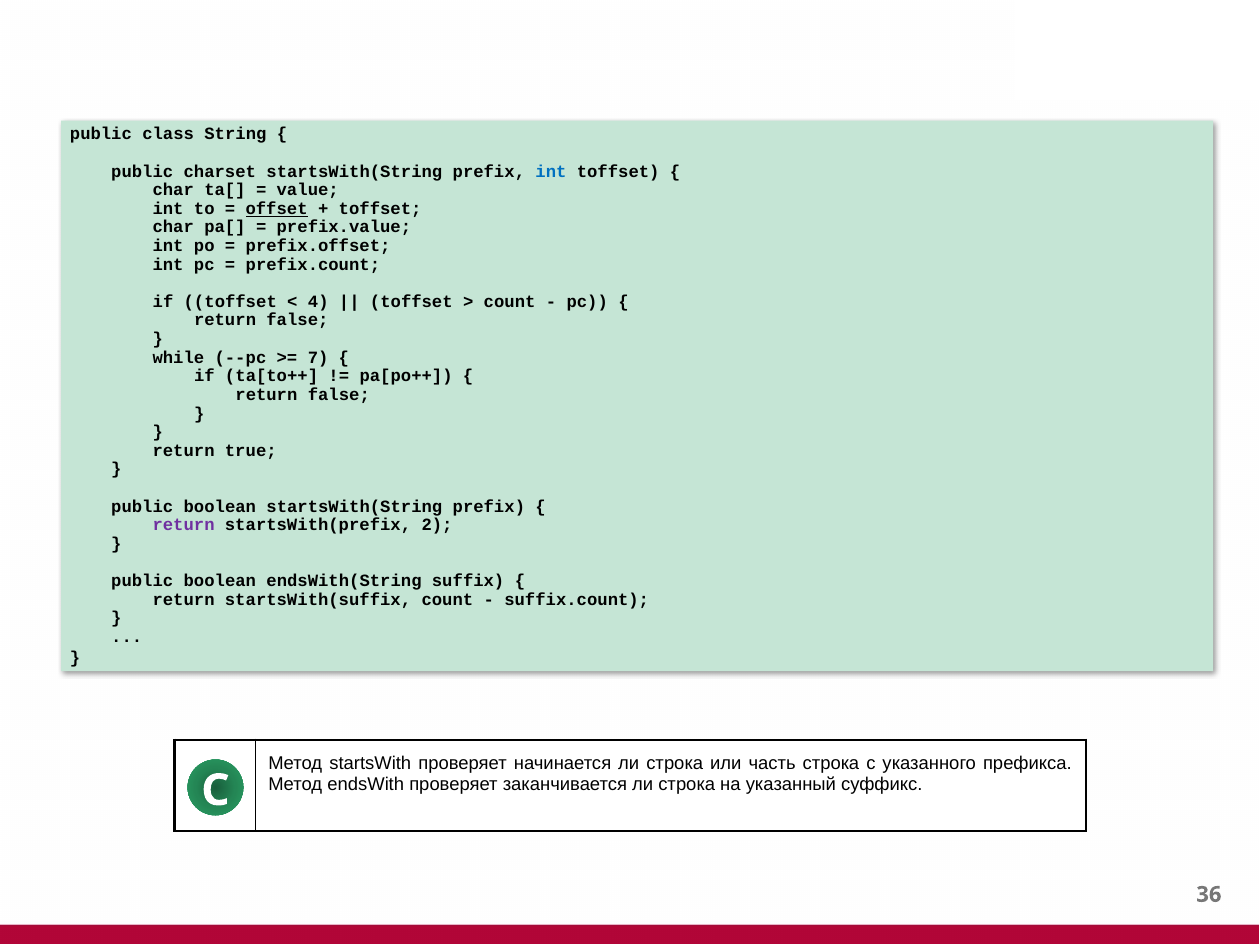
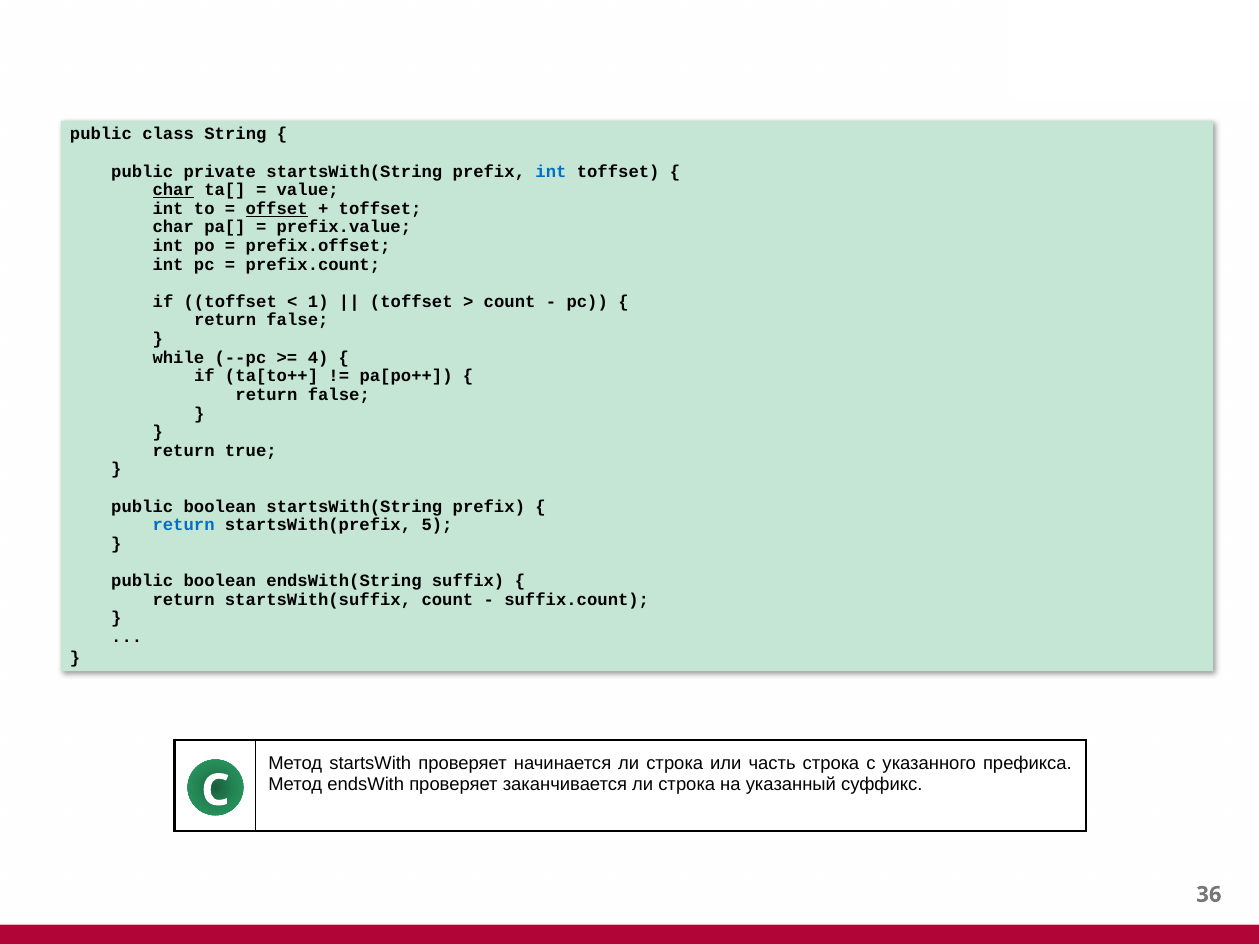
charset: charset -> private
char at (173, 190) underline: none -> present
4: 4 -> 1
7: 7 -> 4
return at (184, 525) colour: purple -> blue
2: 2 -> 5
